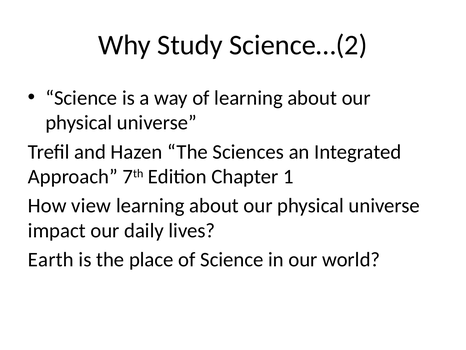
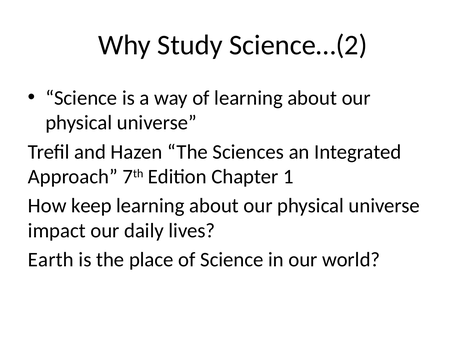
view: view -> keep
